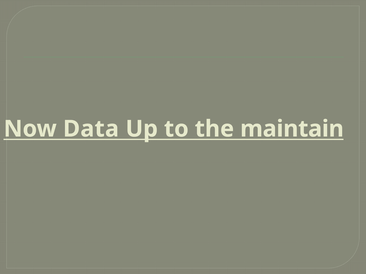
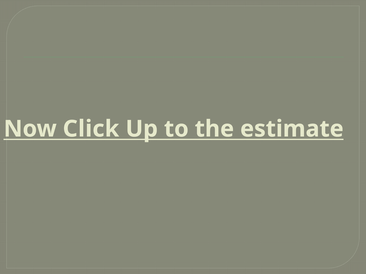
Data: Data -> Click
maintain: maintain -> estimate
